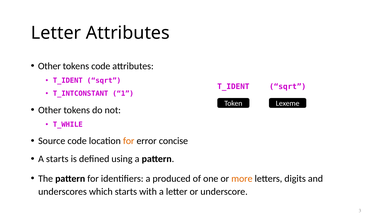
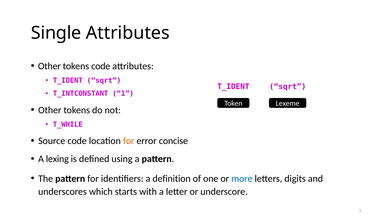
Letter at (56, 33): Letter -> Single
A starts: starts -> lexing
produced: produced -> definition
more colour: orange -> blue
